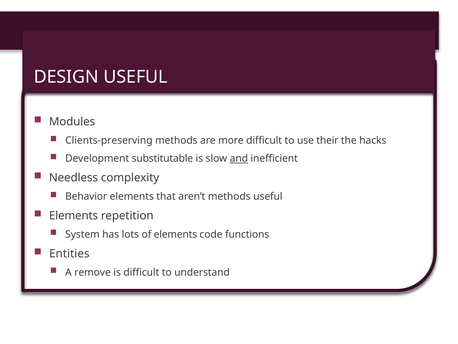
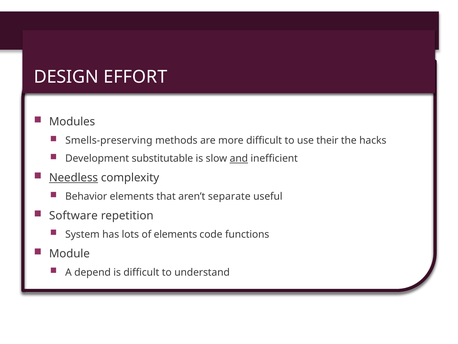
DESIGN USEFUL: USEFUL -> EFFORT
Clients-preserving: Clients-preserving -> Smells-preserving
Needless underline: none -> present
aren’t methods: methods -> separate
Elements at (74, 215): Elements -> Software
Entities: Entities -> Module
remove: remove -> depend
